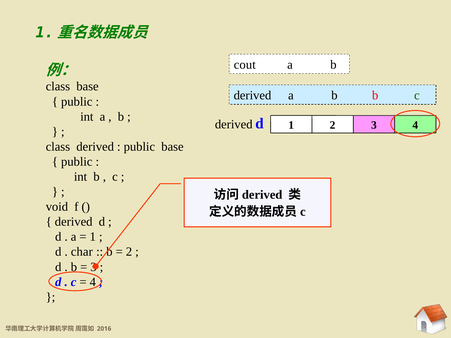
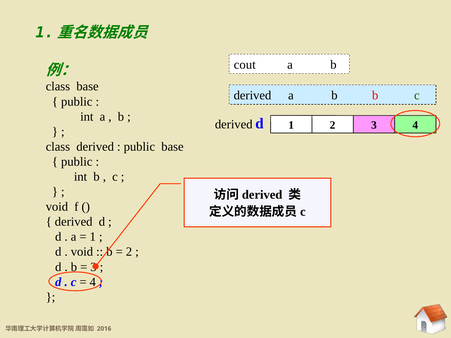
char at (82, 252): char -> void
